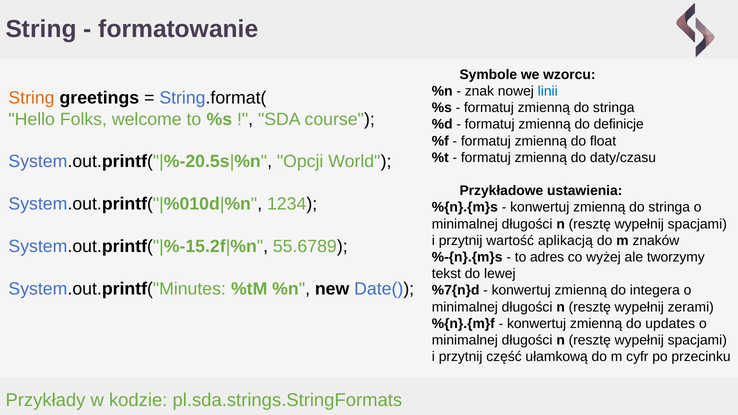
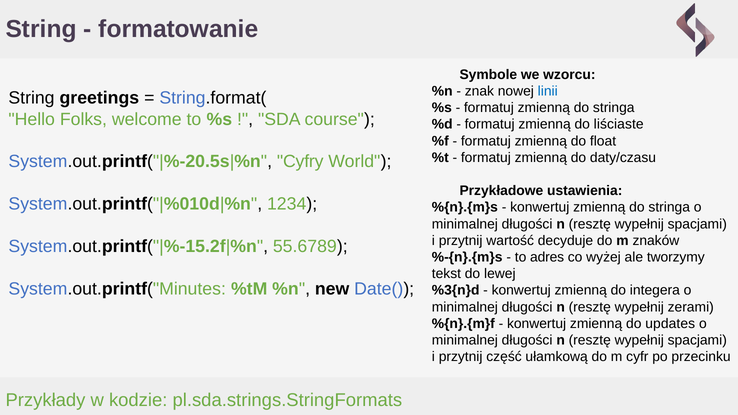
String at (32, 98) colour: orange -> black
definicje: definicje -> liściaste
Opcji: Opcji -> Cyfry
aplikacją: aplikacją -> decyduje
%7{n}d: %7{n}d -> %3{n}d
